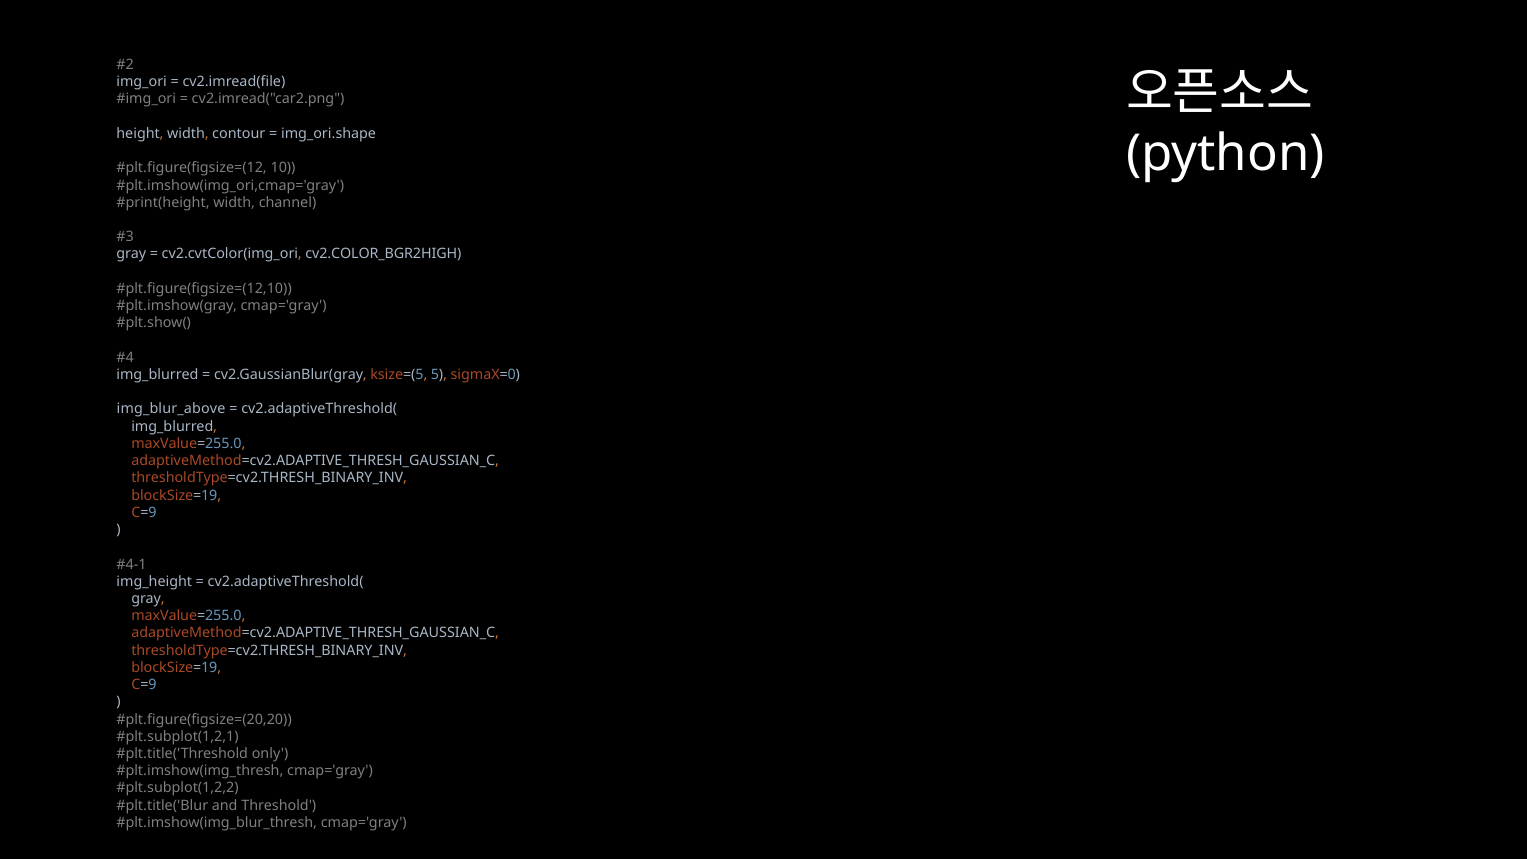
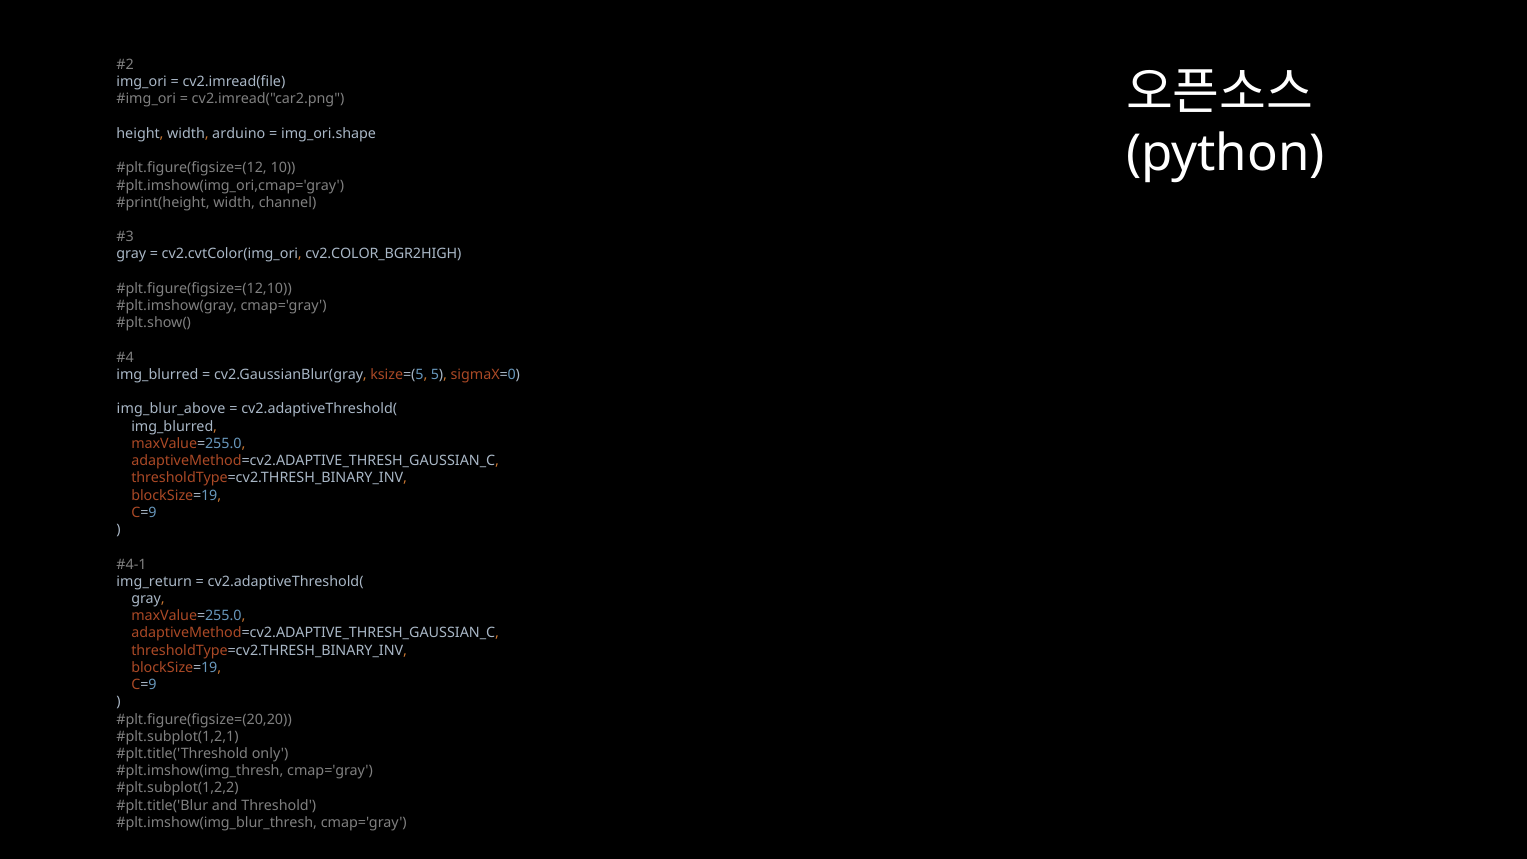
contour: contour -> arduino
img_height: img_height -> img_return
